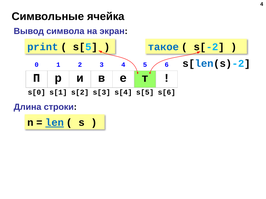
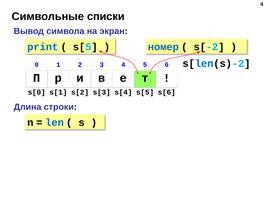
ячейка: ячейка -> списки
такое: такое -> номер
len underline: present -> none
